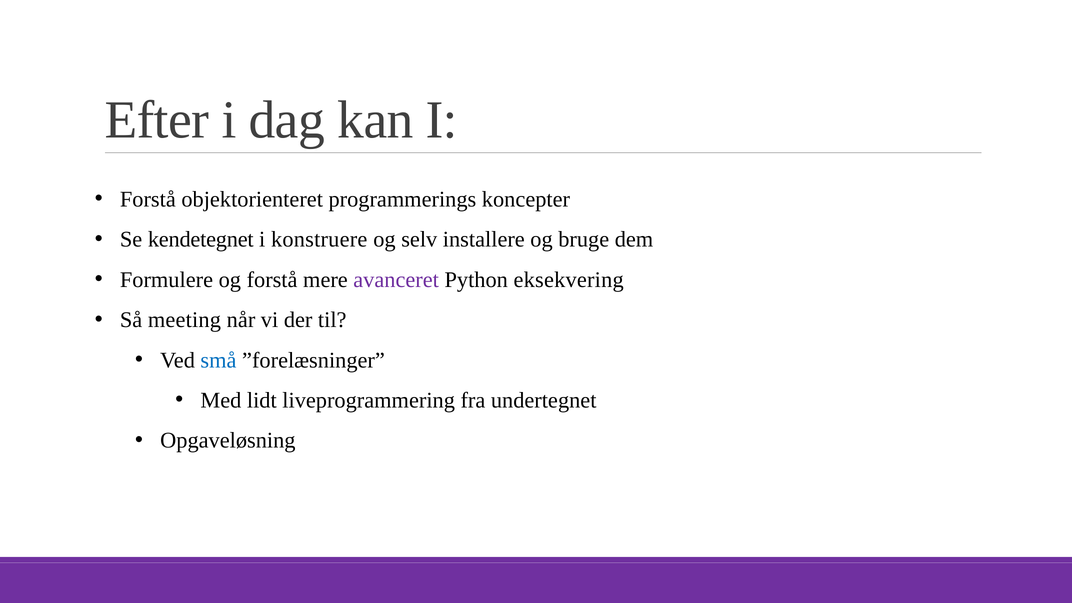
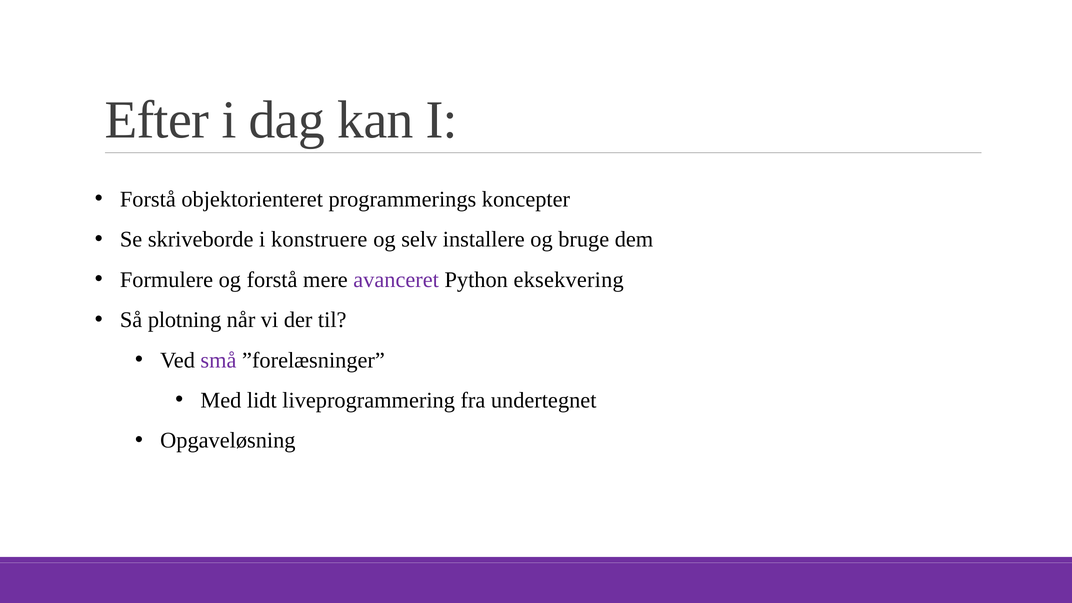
kendetegnet: kendetegnet -> skriveborde
meeting: meeting -> plotning
små colour: blue -> purple
